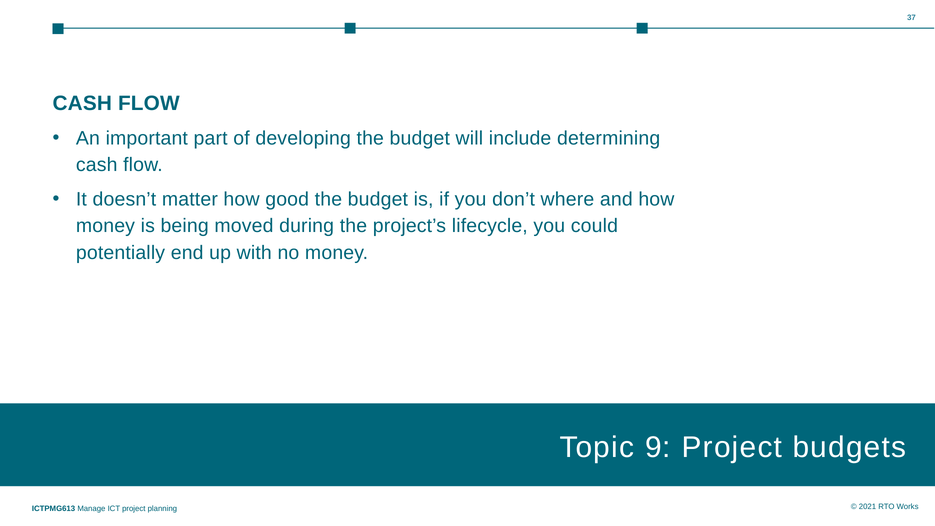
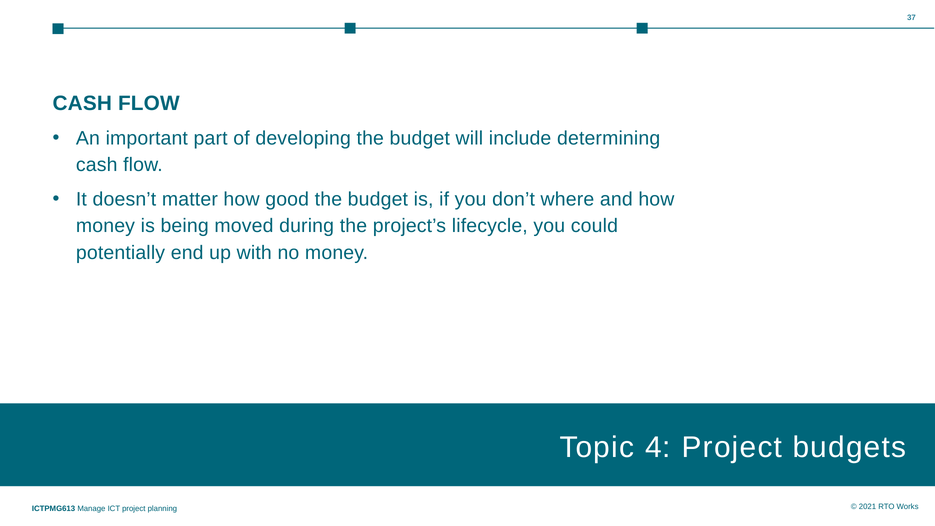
9: 9 -> 4
